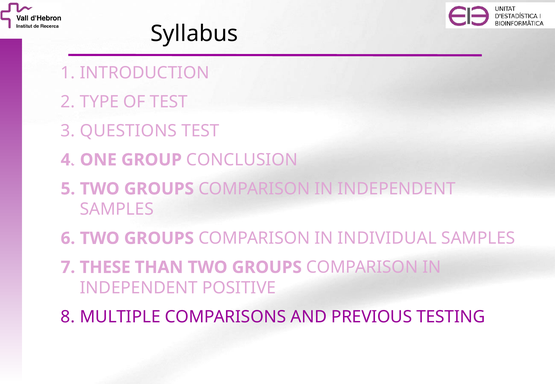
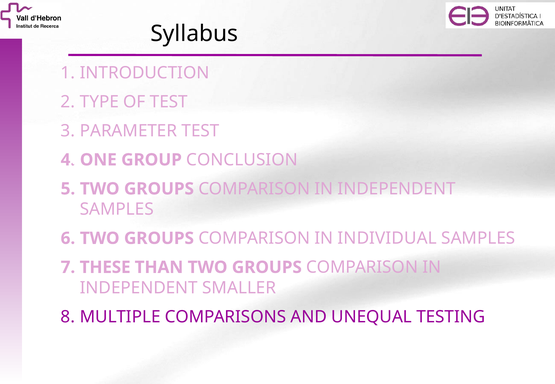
QUESTIONS: QUESTIONS -> PARAMETER
POSITIVE: POSITIVE -> SMALLER
PREVIOUS: PREVIOUS -> UNEQUAL
